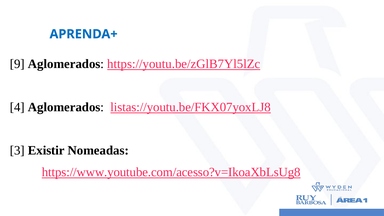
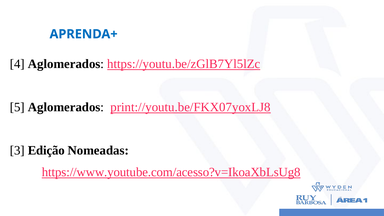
9: 9 -> 4
4: 4 -> 5
listas://youtu.be/FKX07yoxLJ8: listas://youtu.be/FKX07yoxLJ8 -> print://youtu.be/FKX07yoxLJ8
Existir: Existir -> Edição
